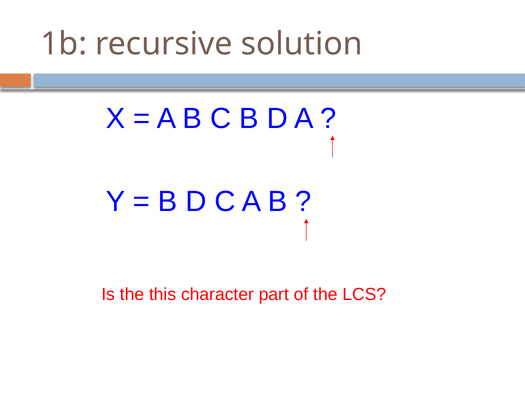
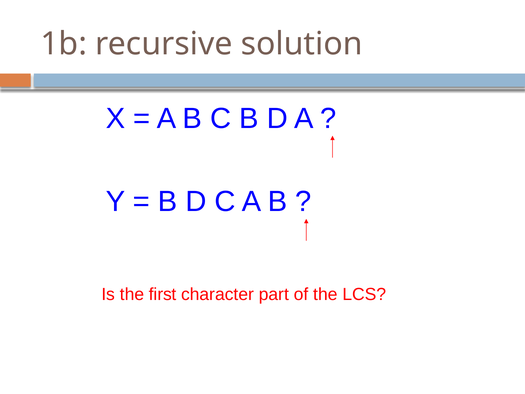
this: this -> first
